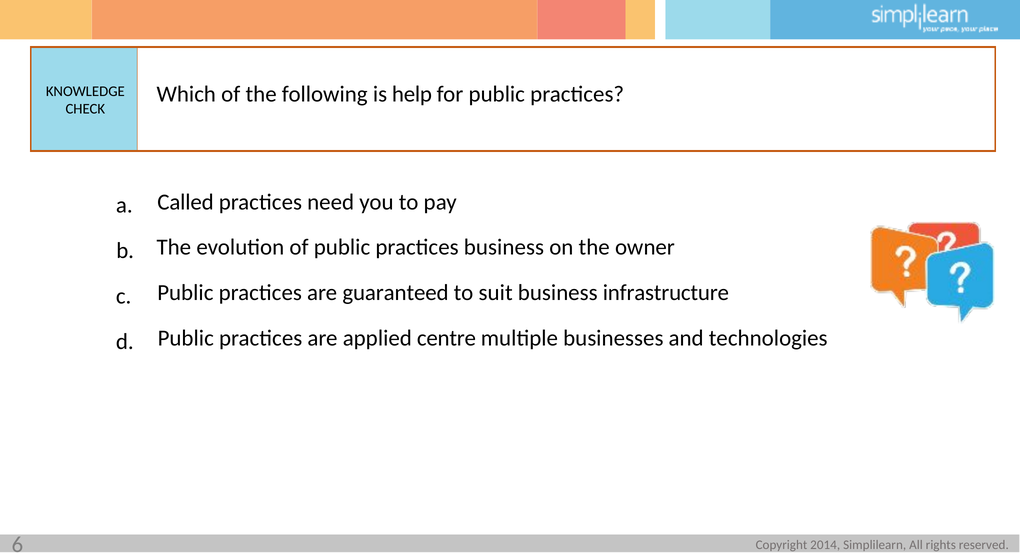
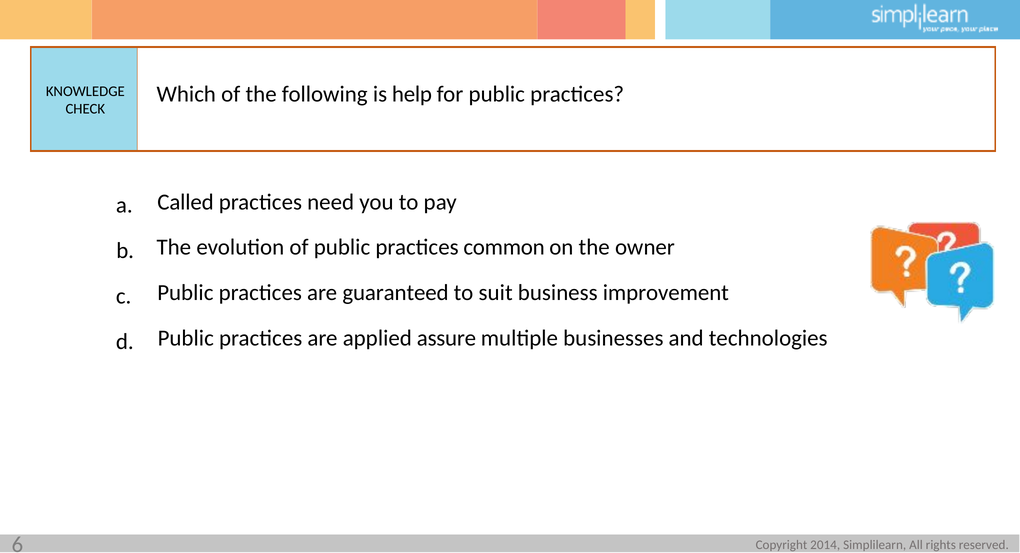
practices business: business -> common
infrastructure: infrastructure -> improvement
centre: centre -> assure
